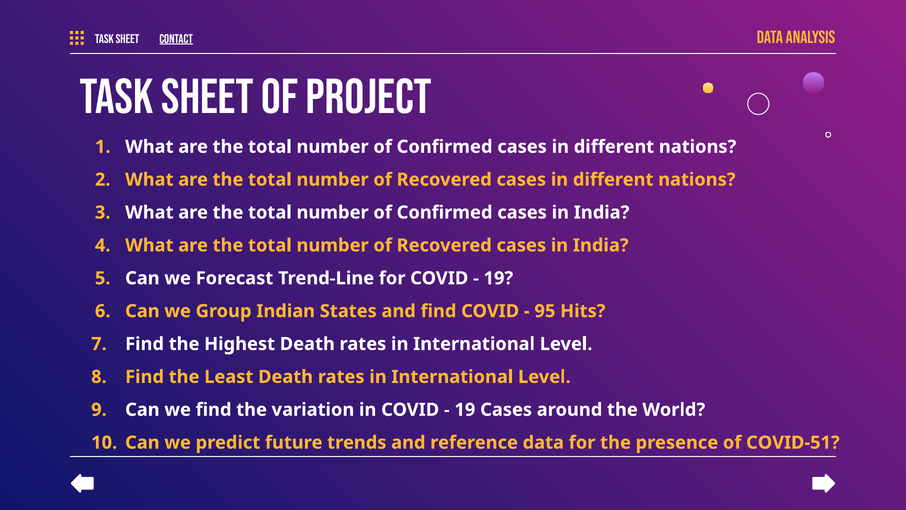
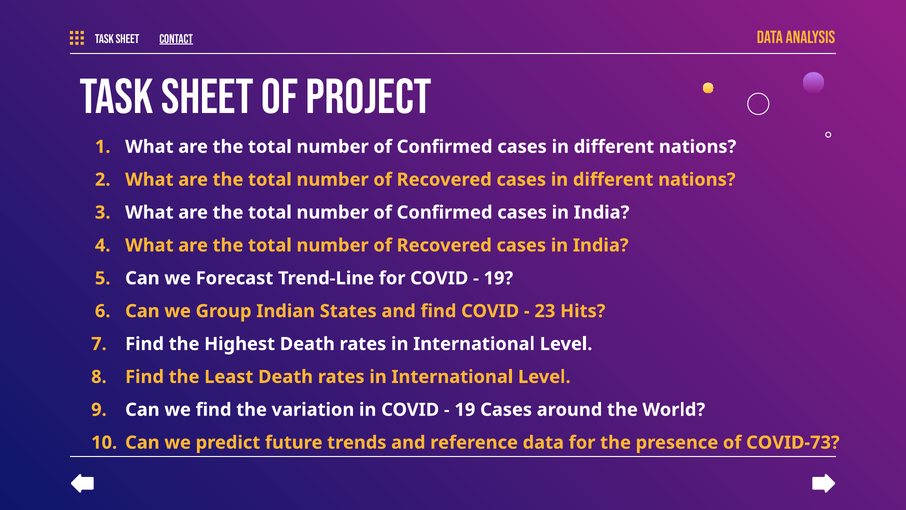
95: 95 -> 23
COVID-51: COVID-51 -> COVID-73
